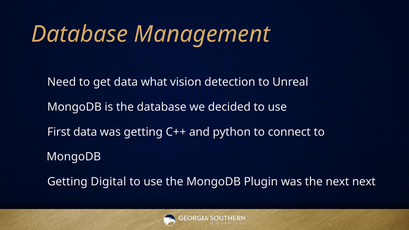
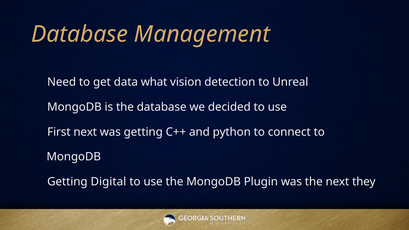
First data: data -> next
next next: next -> they
